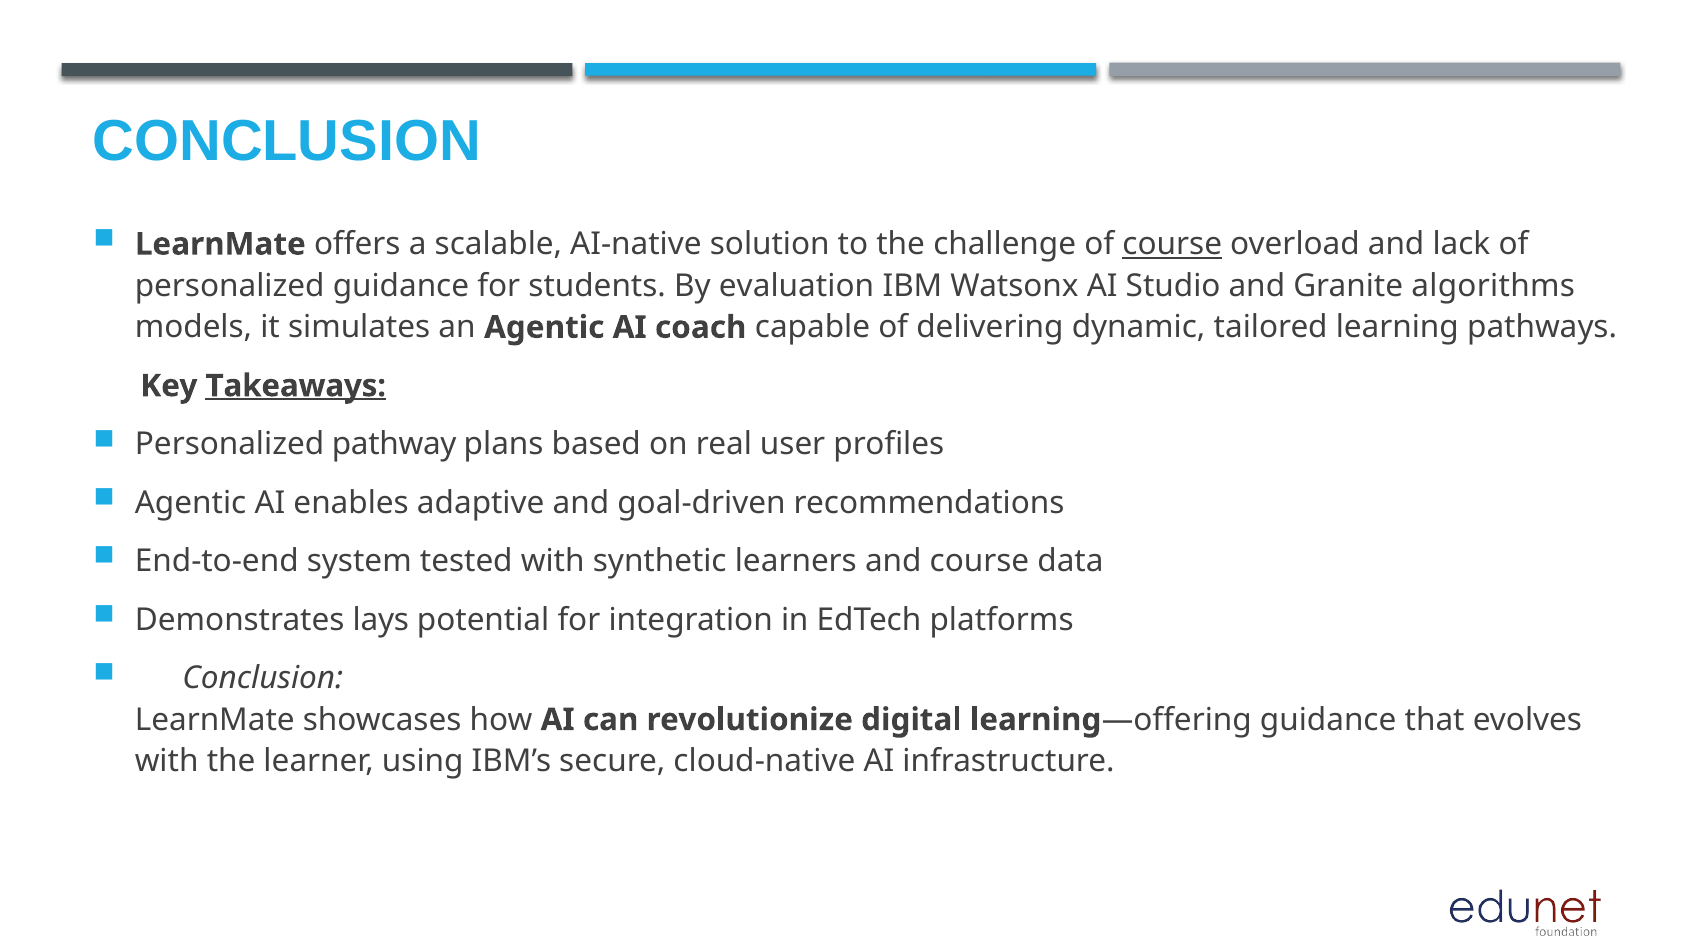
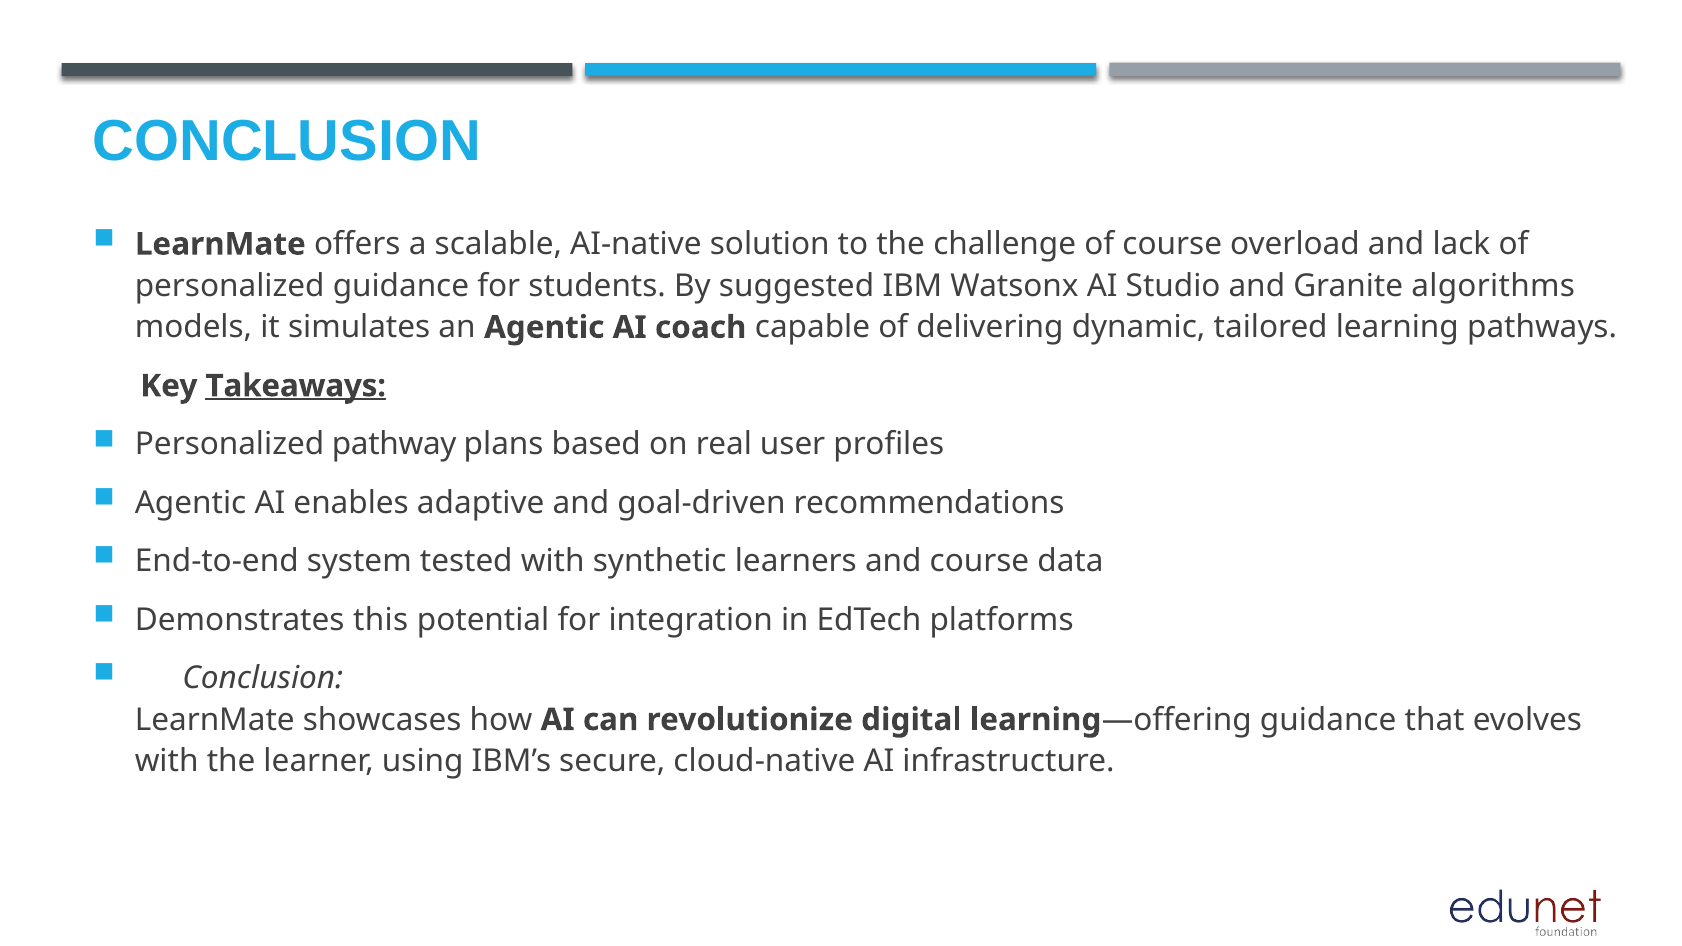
course at (1172, 244) underline: present -> none
evaluation: evaluation -> suggested
lays: lays -> this
